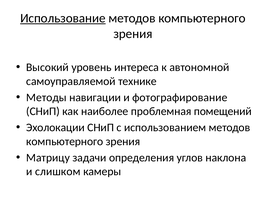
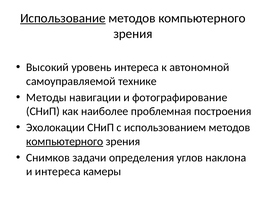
помещений: помещений -> построения
компьютерного at (65, 141) underline: none -> present
Матрицу: Матрицу -> Снимков
и слишком: слишком -> интереса
